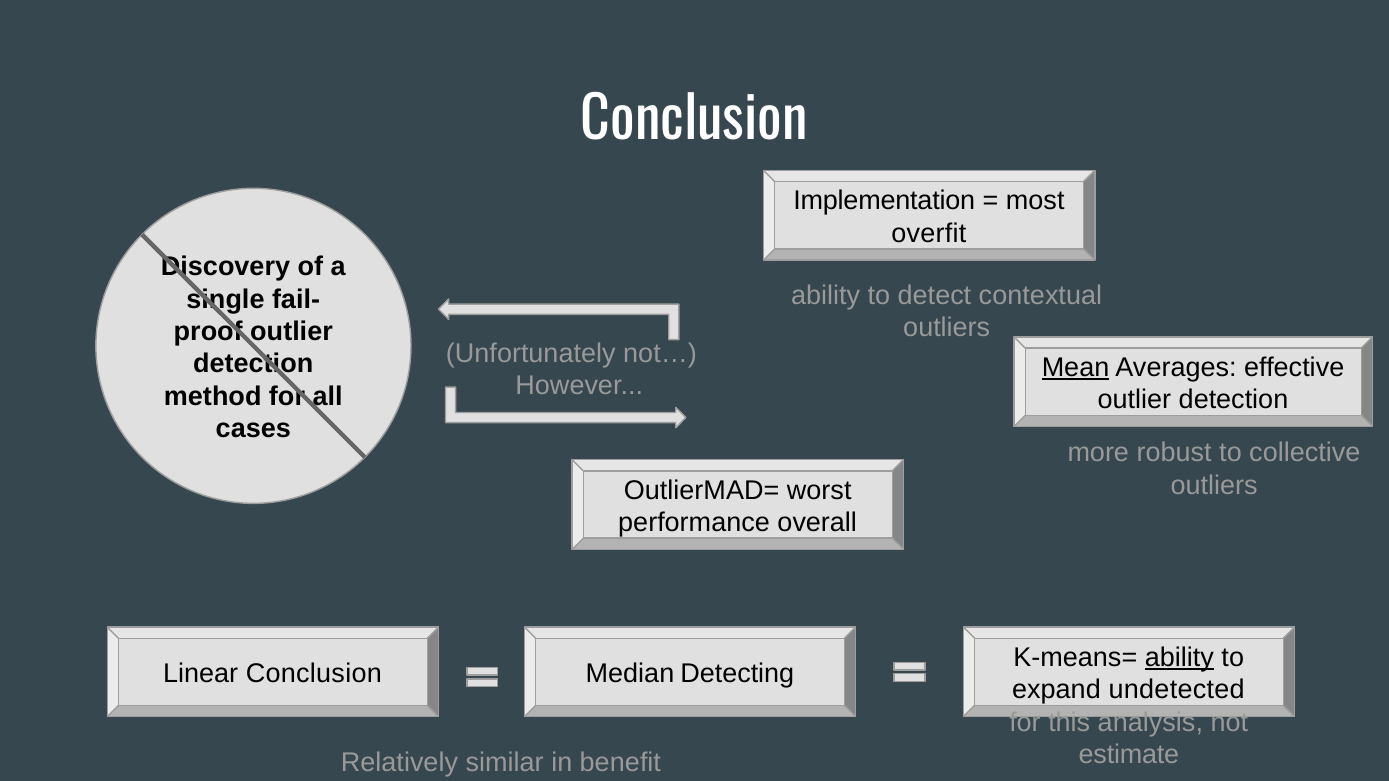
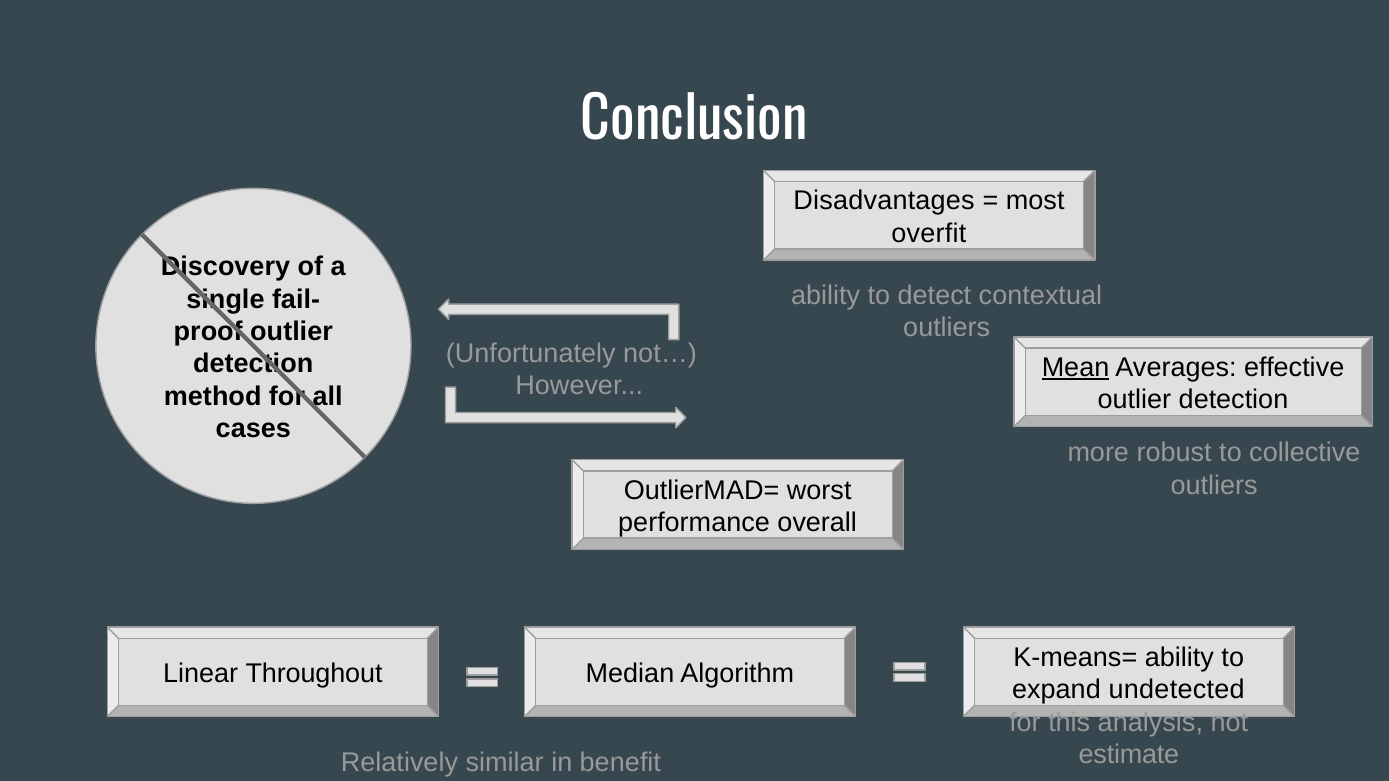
Implementation: Implementation -> Disadvantages
ability at (1179, 658) underline: present -> none
Linear Conclusion: Conclusion -> Throughout
Detecting: Detecting -> Algorithm
